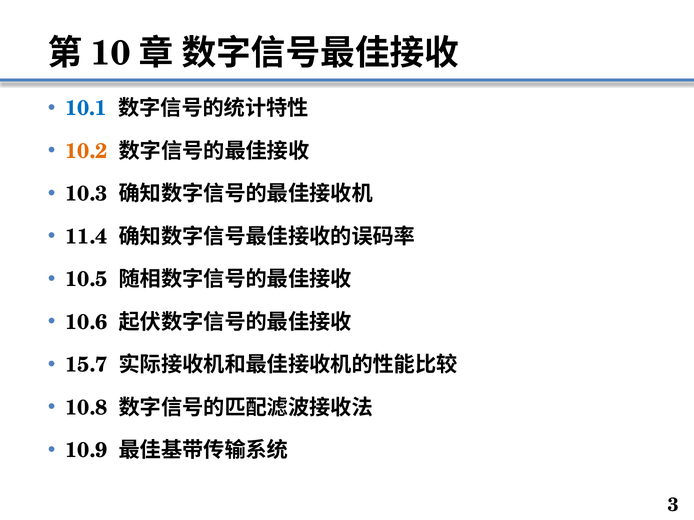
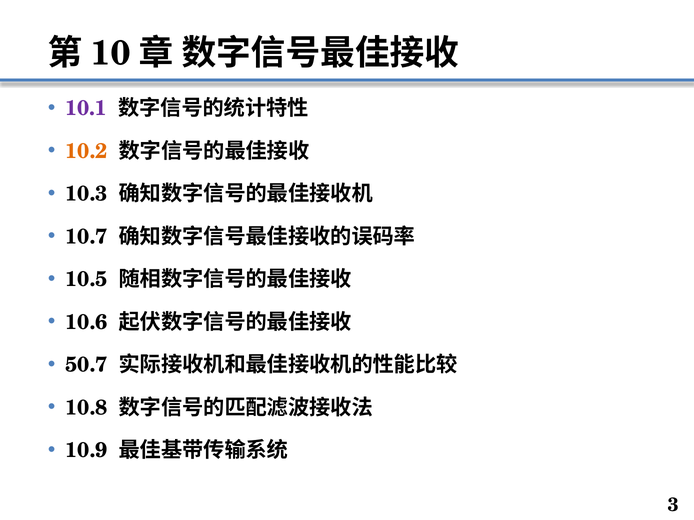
10.1 colour: blue -> purple
11.4: 11.4 -> 10.7
15.7: 15.7 -> 50.7
